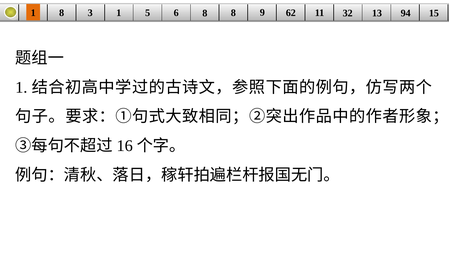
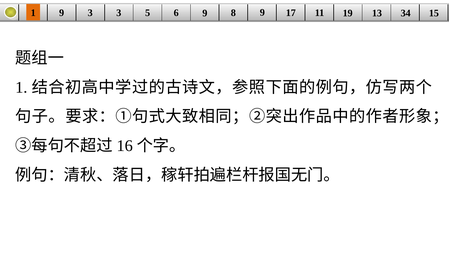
1 8: 8 -> 9
3 1: 1 -> 3
6 8: 8 -> 9
62: 62 -> 17
32: 32 -> 19
94: 94 -> 34
